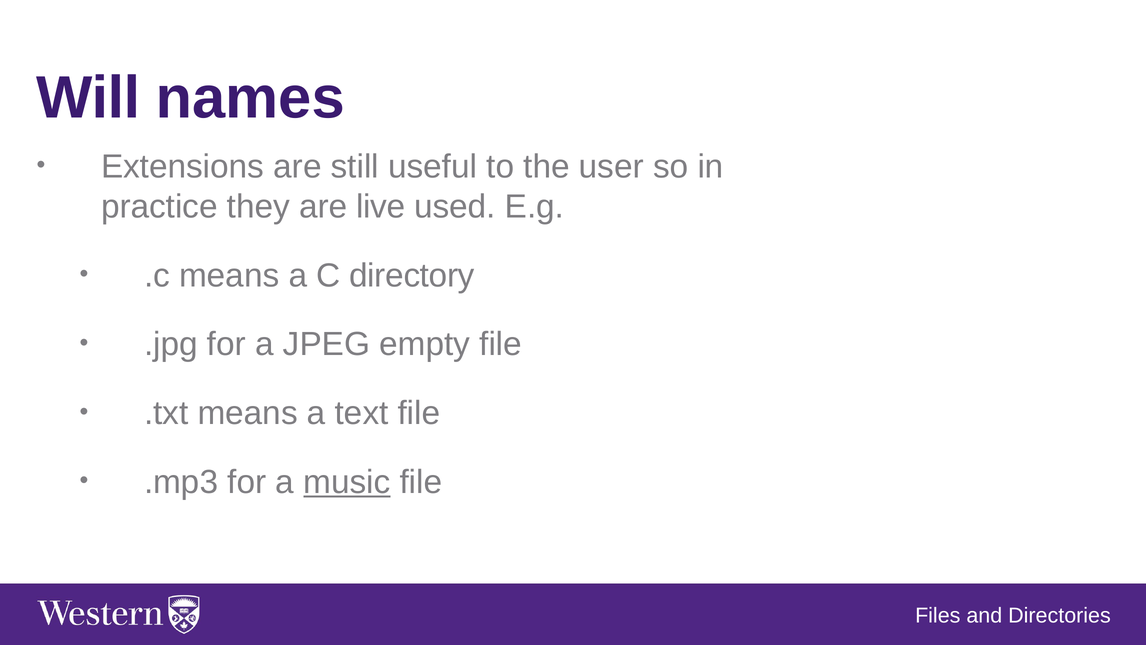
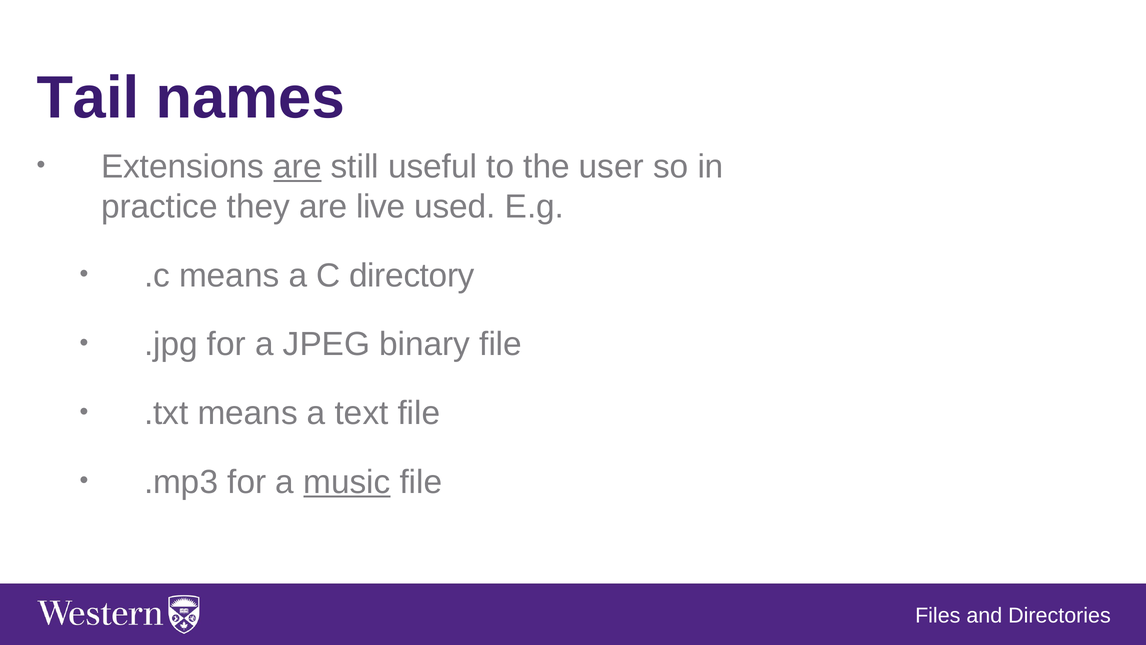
Will: Will -> Tail
are at (297, 166) underline: none -> present
empty: empty -> binary
